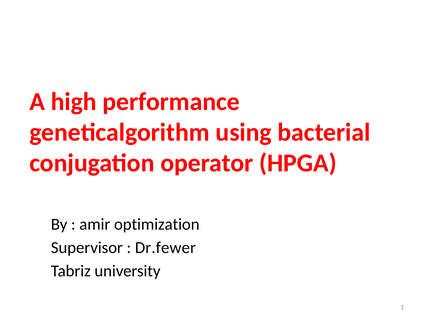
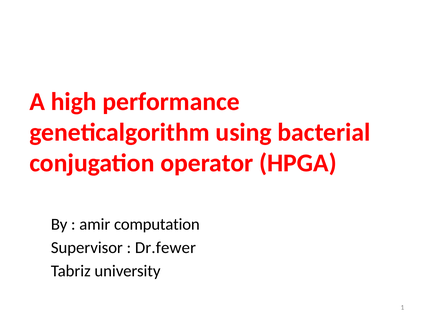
optimization: optimization -> computation
